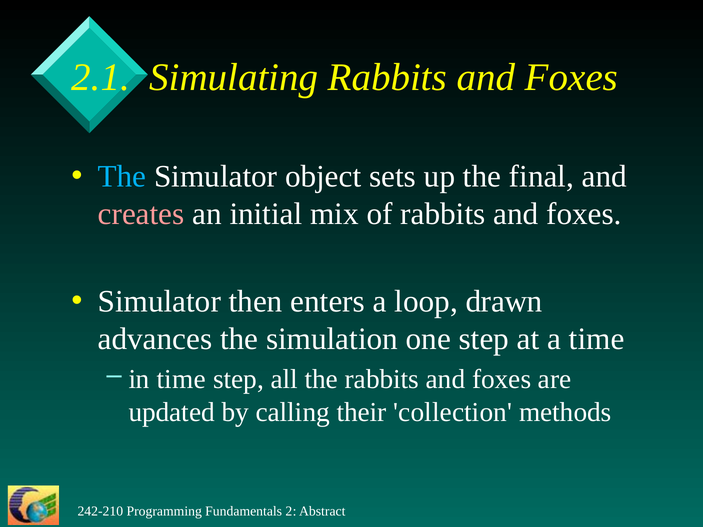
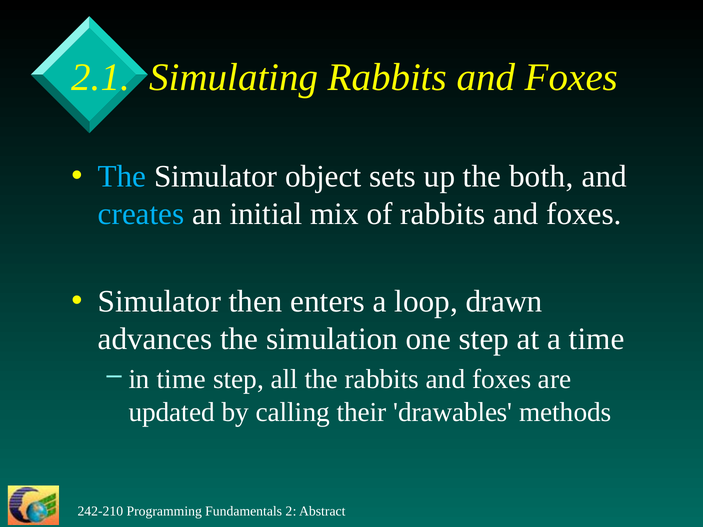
final: final -> both
creates colour: pink -> light blue
collection: collection -> drawables
